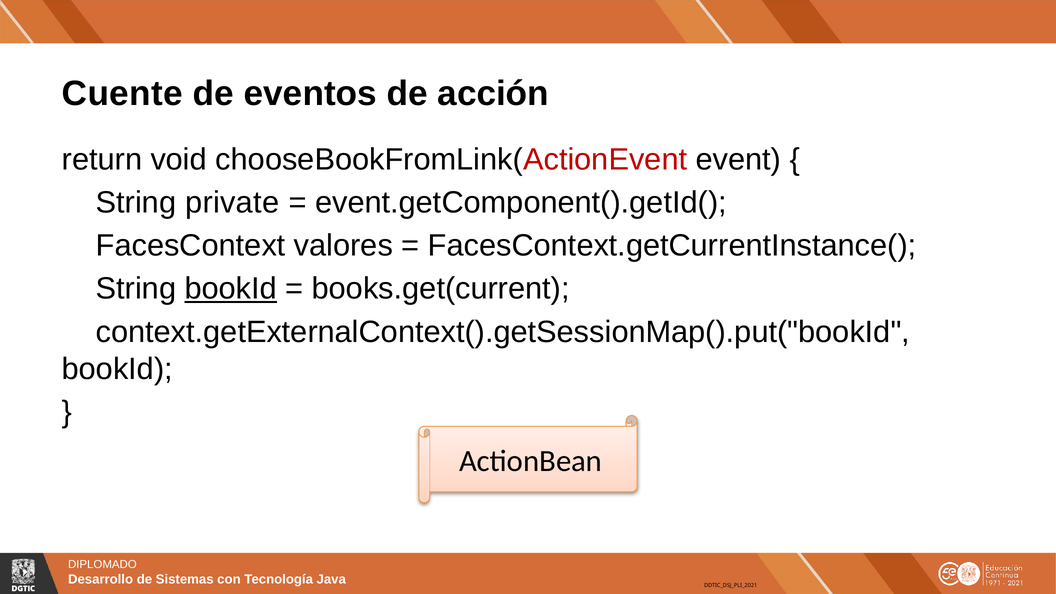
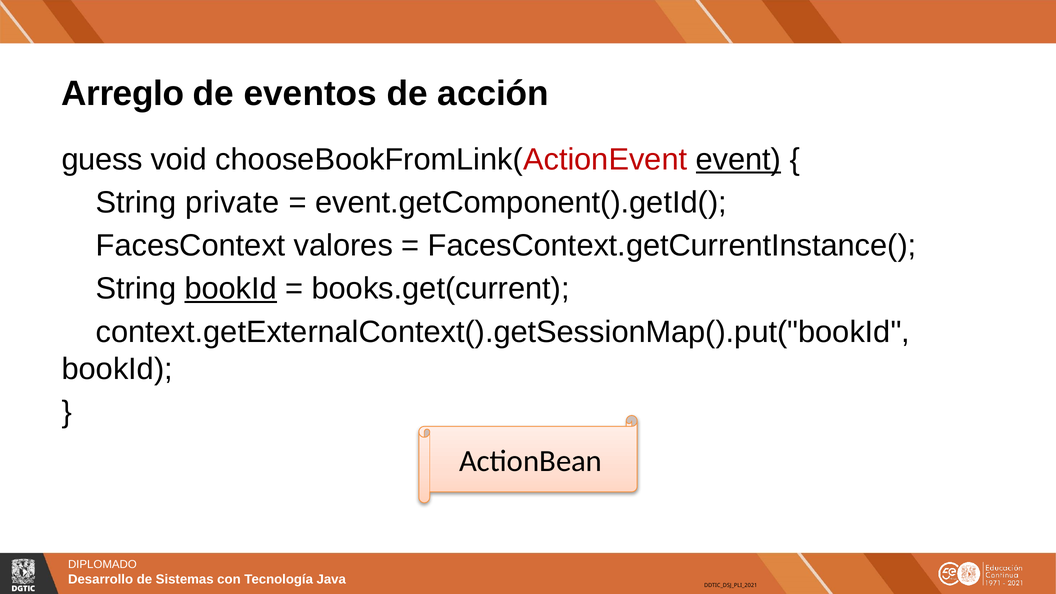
Cuente: Cuente -> Arreglo
return: return -> guess
event underline: none -> present
